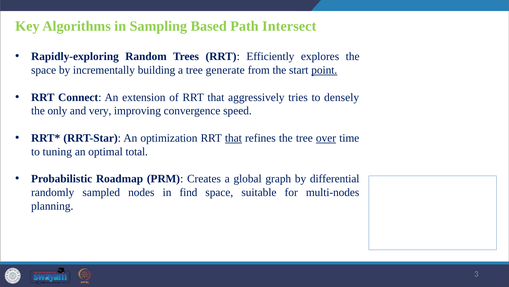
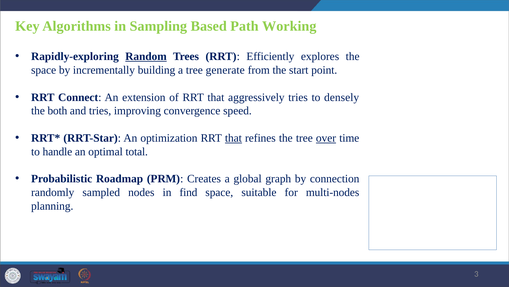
Intersect: Intersect -> Working
Random underline: none -> present
point underline: present -> none
only: only -> both
and very: very -> tries
tuning: tuning -> handle
differential: differential -> connection
